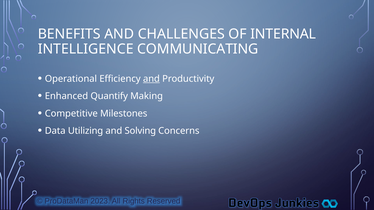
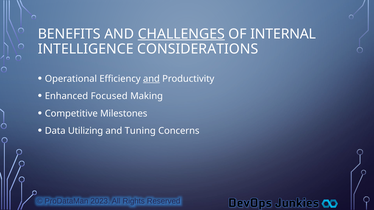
CHALLENGES underline: none -> present
COMMUNICATING: COMMUNICATING -> CONSIDERATIONS
Quantify: Quantify -> Focused
Solving: Solving -> Tuning
